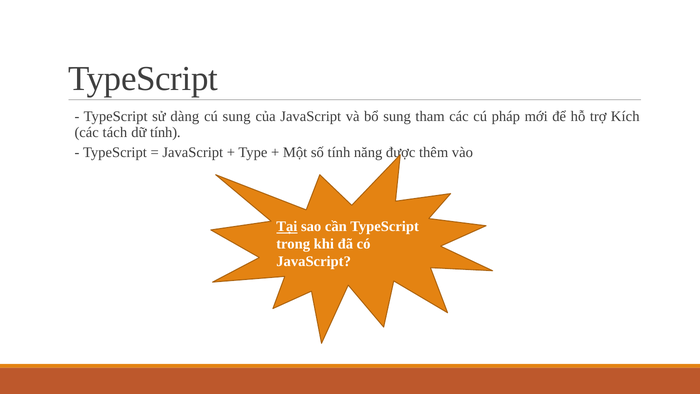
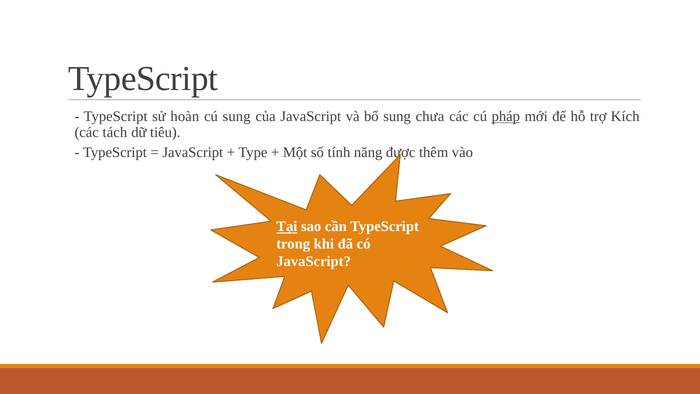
dàng: dàng -> hoàn
tham: tham -> chưa
pháp underline: none -> present
dữ tính: tính -> tiêu
